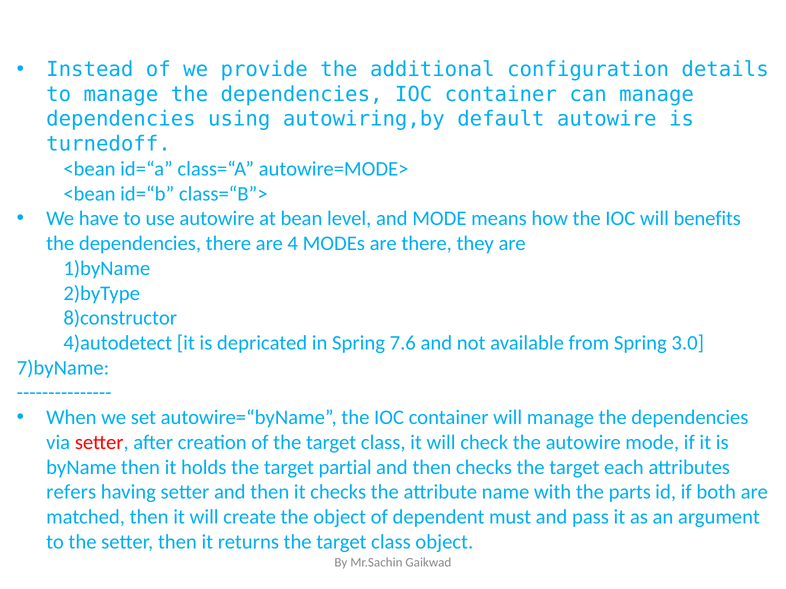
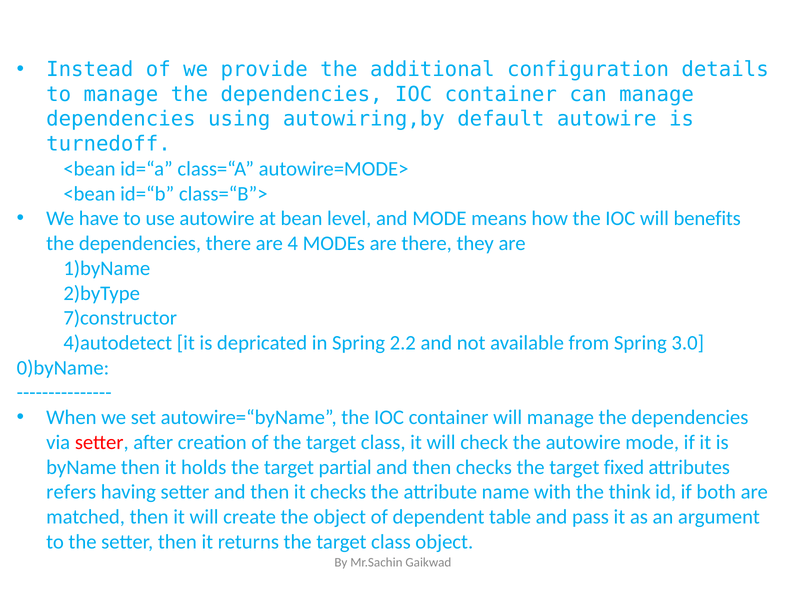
8)constructor: 8)constructor -> 7)constructor
7.6: 7.6 -> 2.2
7)byName: 7)byName -> 0)byName
each: each -> fixed
parts: parts -> think
must: must -> table
